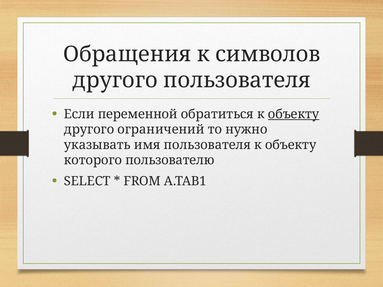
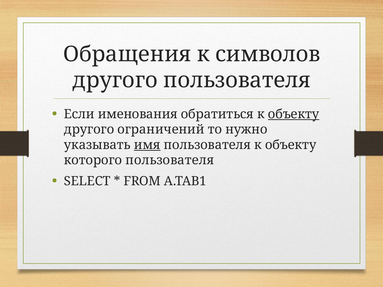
переменной: переменной -> именования
имя underline: none -> present
которого пользователю: пользователю -> пользователя
